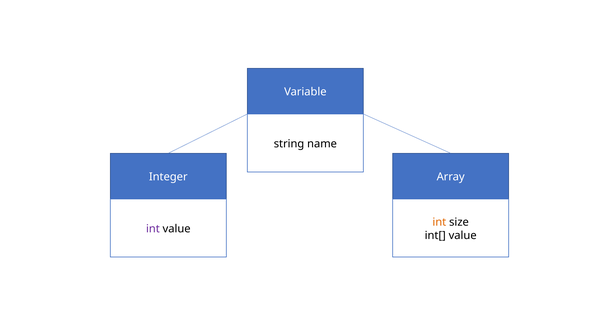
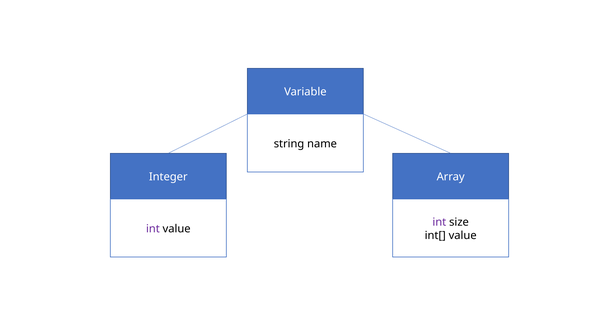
int at (439, 222) colour: orange -> purple
